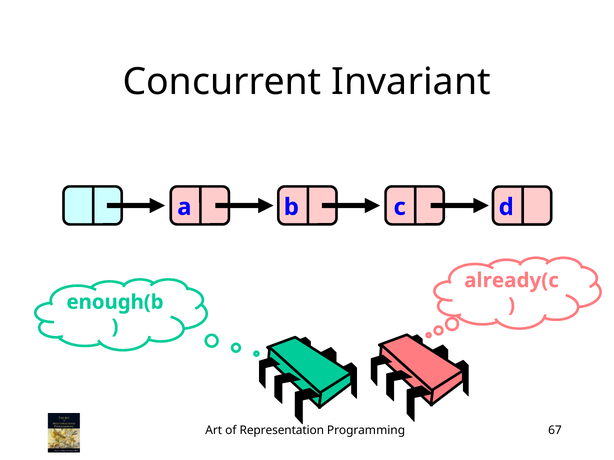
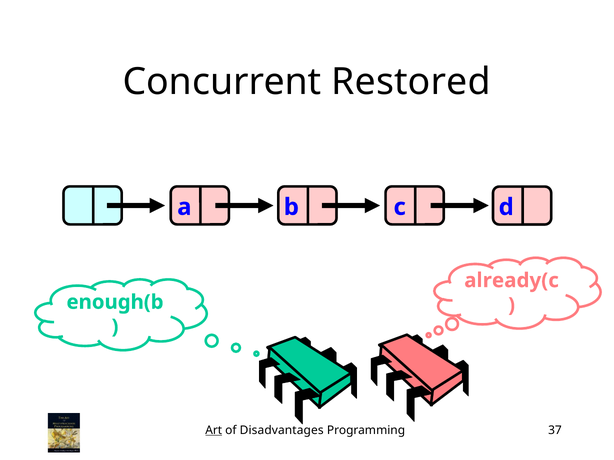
Invariant: Invariant -> Restored
Art underline: none -> present
Representation: Representation -> Disadvantages
67: 67 -> 37
